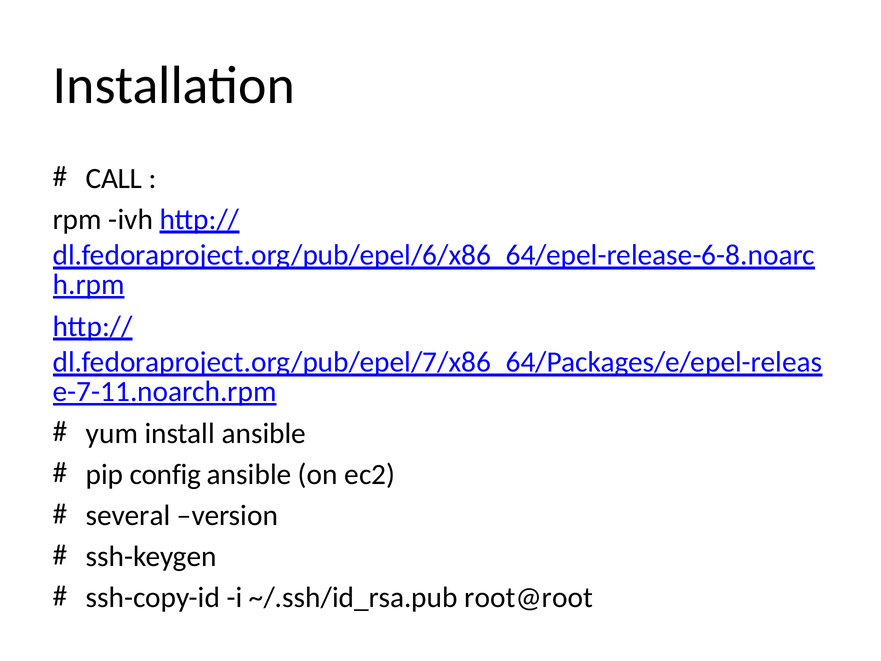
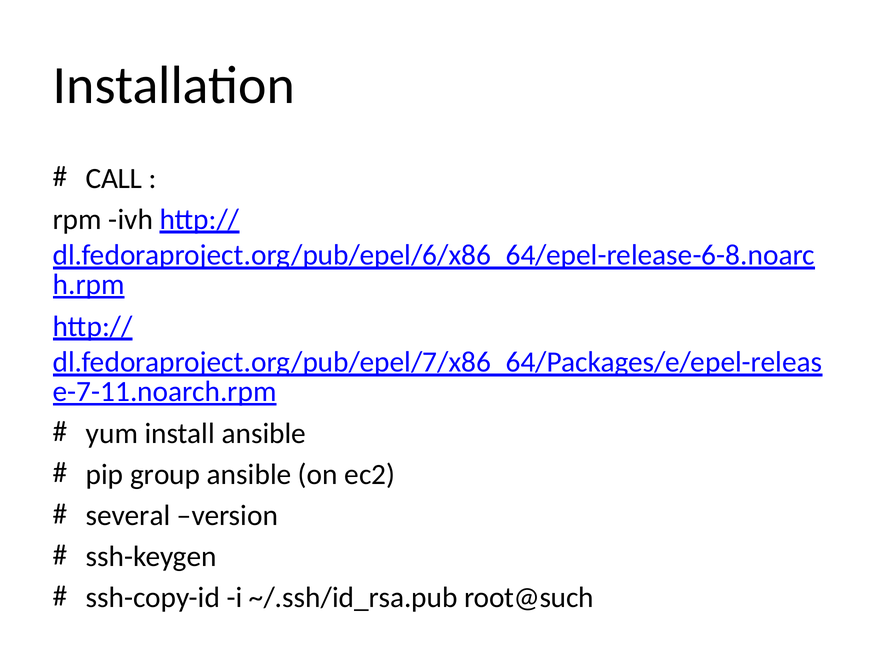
config: config -> group
root@root: root@root -> root@such
